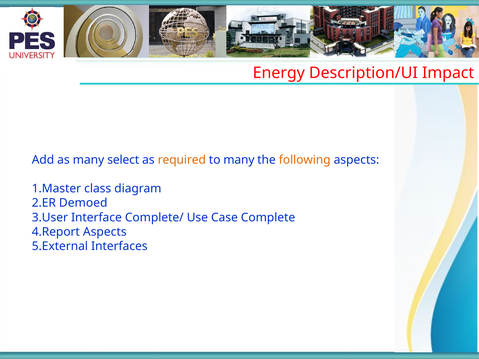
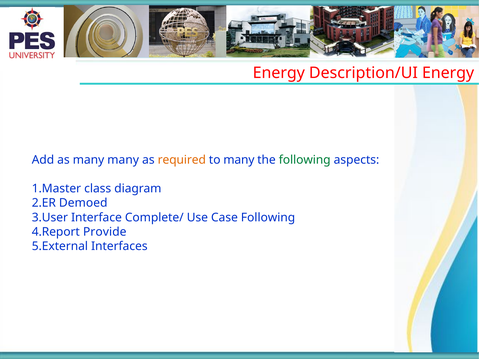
Description/UI Impact: Impact -> Energy
many select: select -> many
following at (305, 160) colour: orange -> green
Case Complete: Complete -> Following
Aspects at (105, 232): Aspects -> Provide
